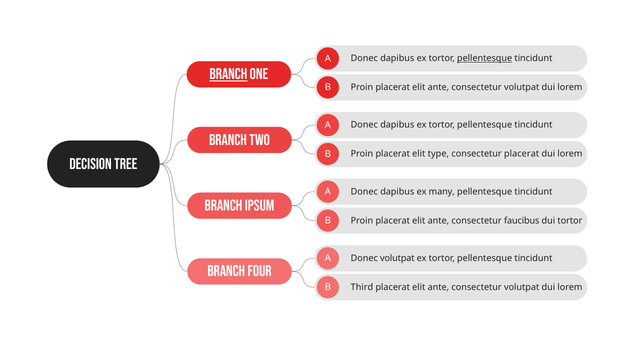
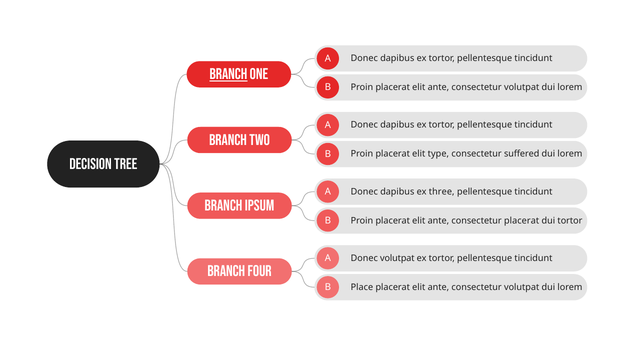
pellentesque at (485, 58) underline: present -> none
consectetur placerat: placerat -> suffered
many: many -> three
consectetur faucibus: faucibus -> placerat
Third: Third -> Place
